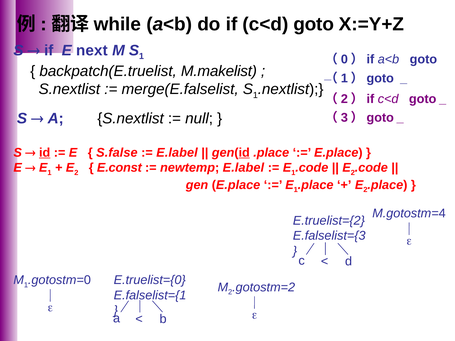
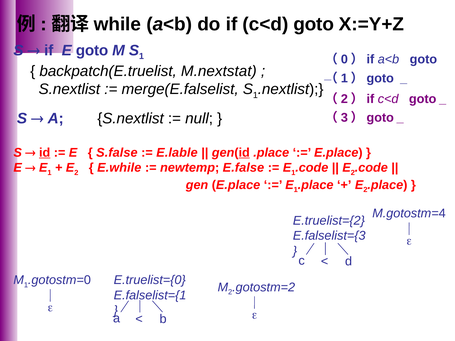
E next: next -> goto
M.makelist: M.makelist -> M.nextstat
E.label at (177, 153): E.label -> E.lable
E.const: E.const -> E.while
newtemp E.label: E.label -> E.false
